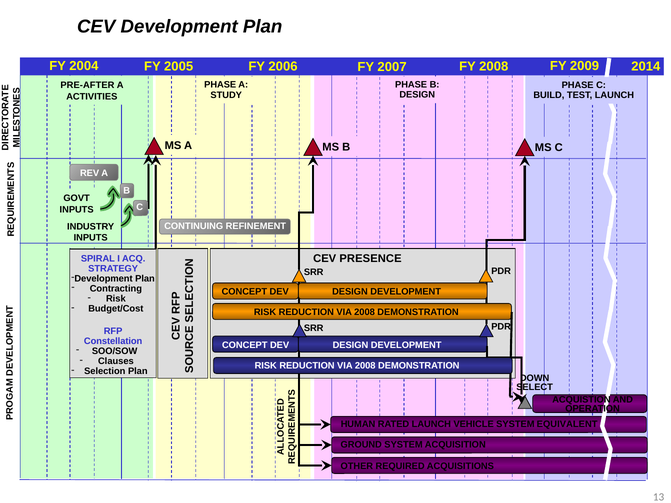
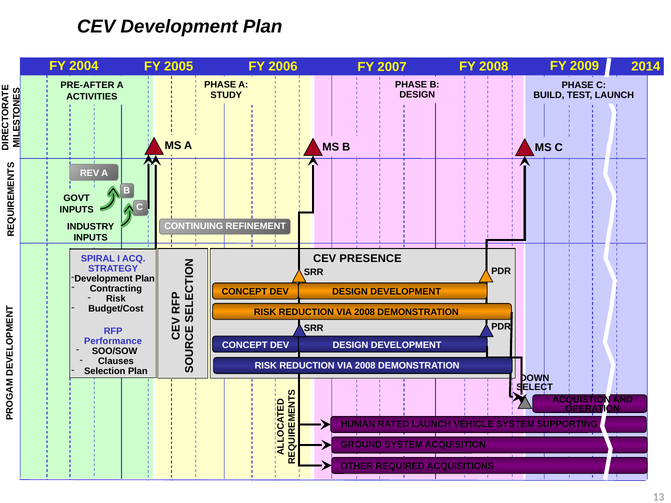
Constellation: Constellation -> Performance
EQUIVALENT: EQUIVALENT -> SUPPORTING
